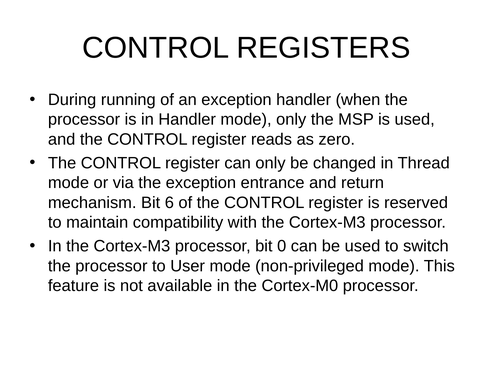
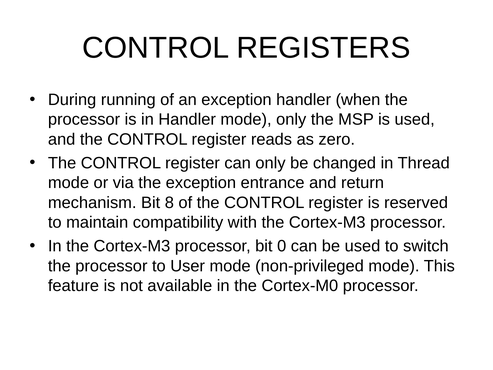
6: 6 -> 8
